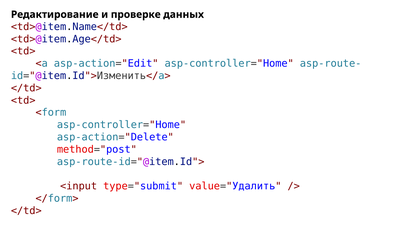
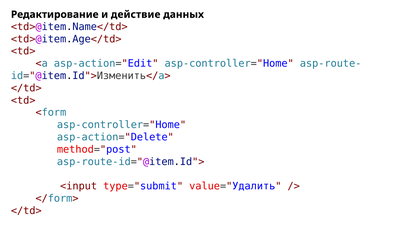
проверке: проверке -> действие
